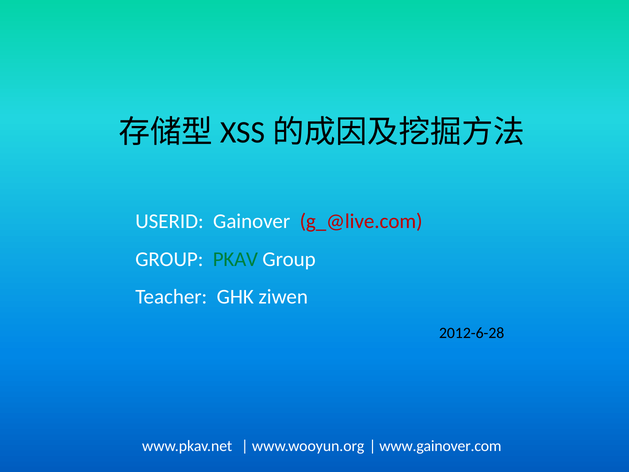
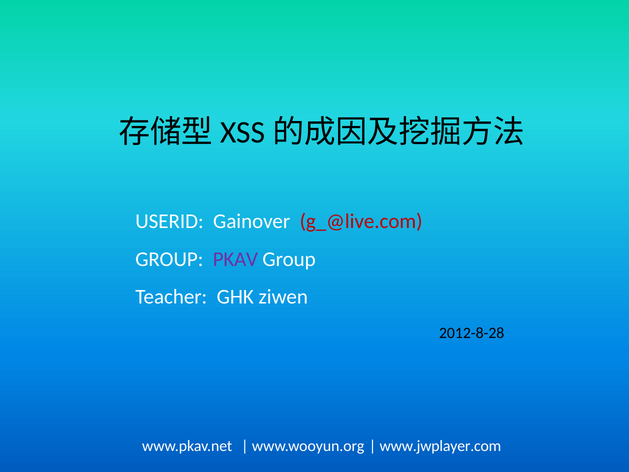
PKAV colour: green -> purple
2012-6-28: 2012-6-28 -> 2012-8-28
www.gainover.com: www.gainover.com -> www.jwplayer.com
